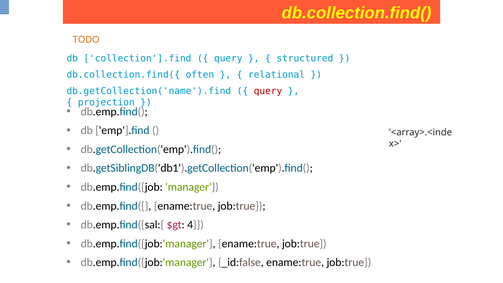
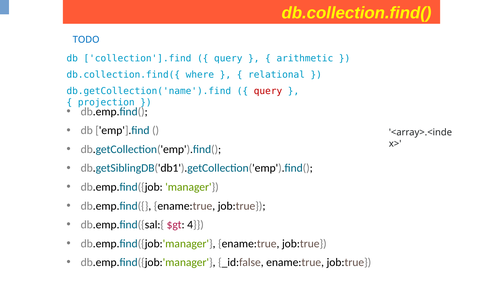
TODO colour: orange -> blue
structured: structured -> arithmetic
often: often -> where
